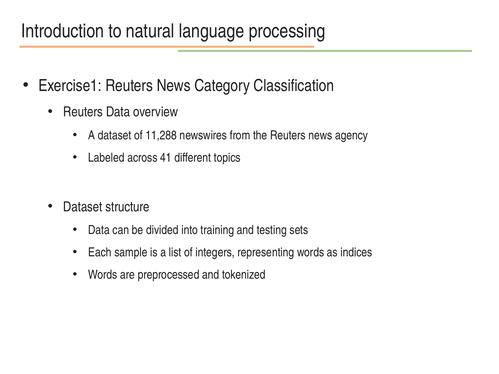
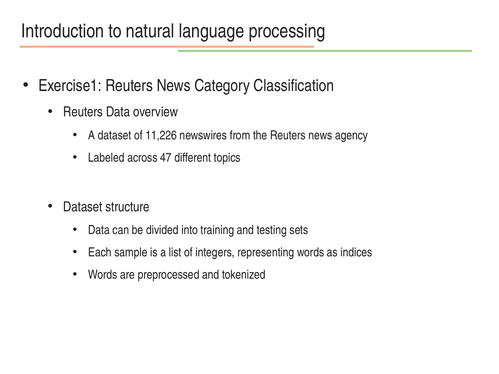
11,288: 11,288 -> 11,226
41: 41 -> 47
